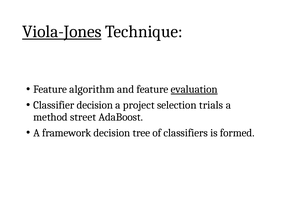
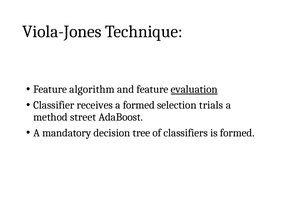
Viola-Jones underline: present -> none
Classifier decision: decision -> receives
a project: project -> formed
framework: framework -> mandatory
